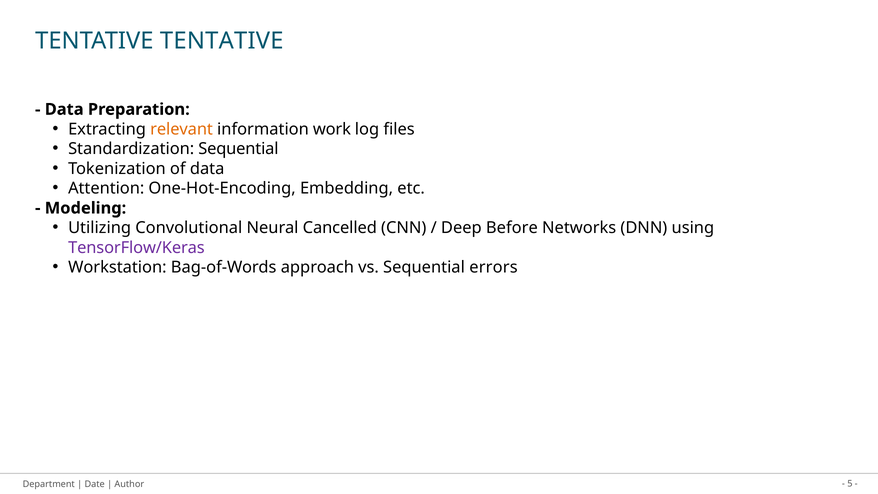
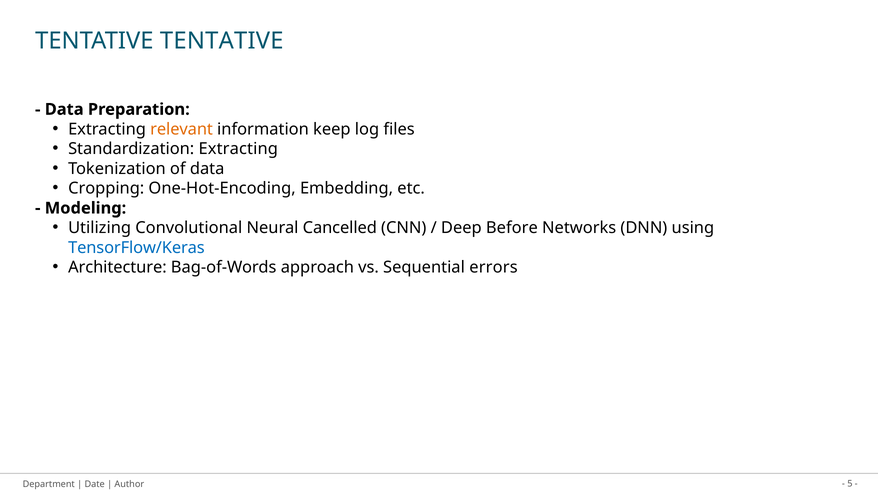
work: work -> keep
Standardization Sequential: Sequential -> Extracting
Attention: Attention -> Cropping
TensorFlow/Keras colour: purple -> blue
Workstation: Workstation -> Architecture
